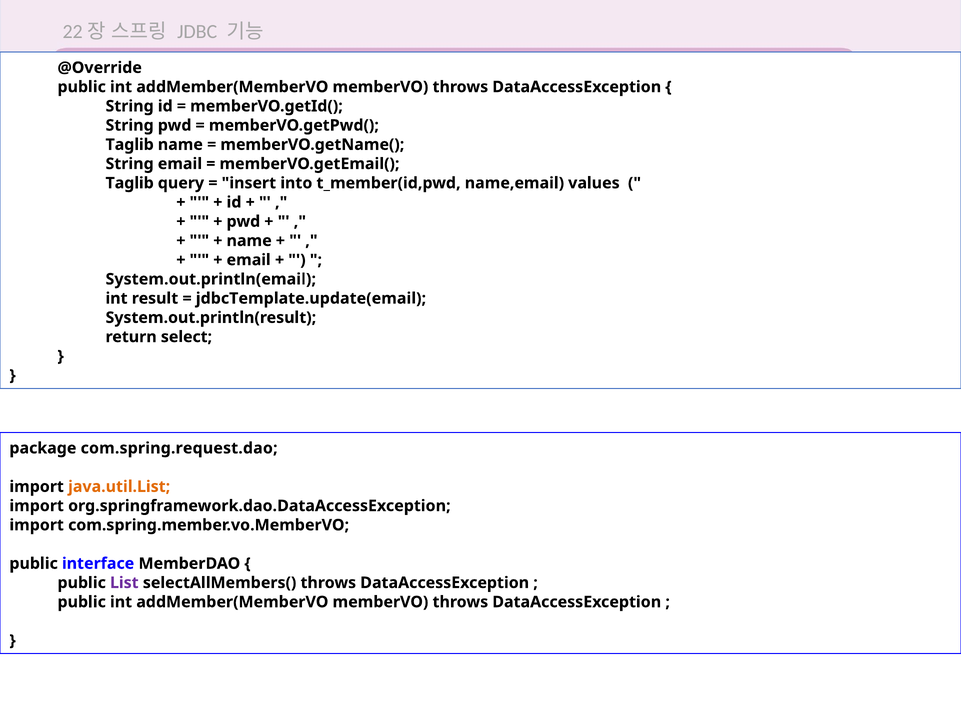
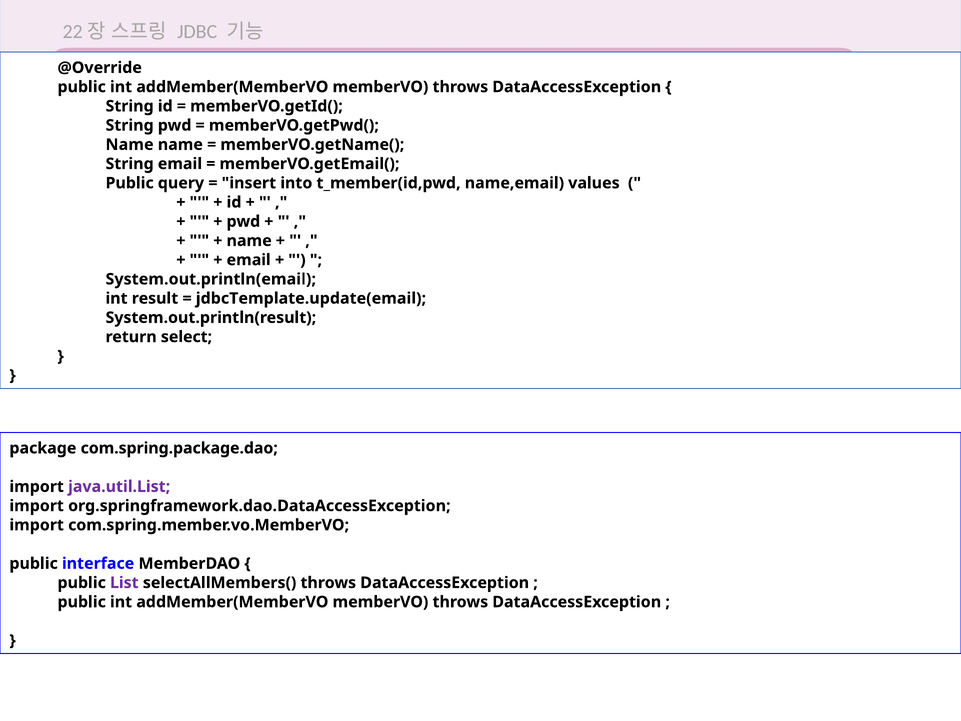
Taglib at (130, 145): Taglib -> Name
Taglib at (130, 183): Taglib -> Public
com.spring.request.dao: com.spring.request.dao -> com.spring.package.dao
java.util.List colour: orange -> purple
